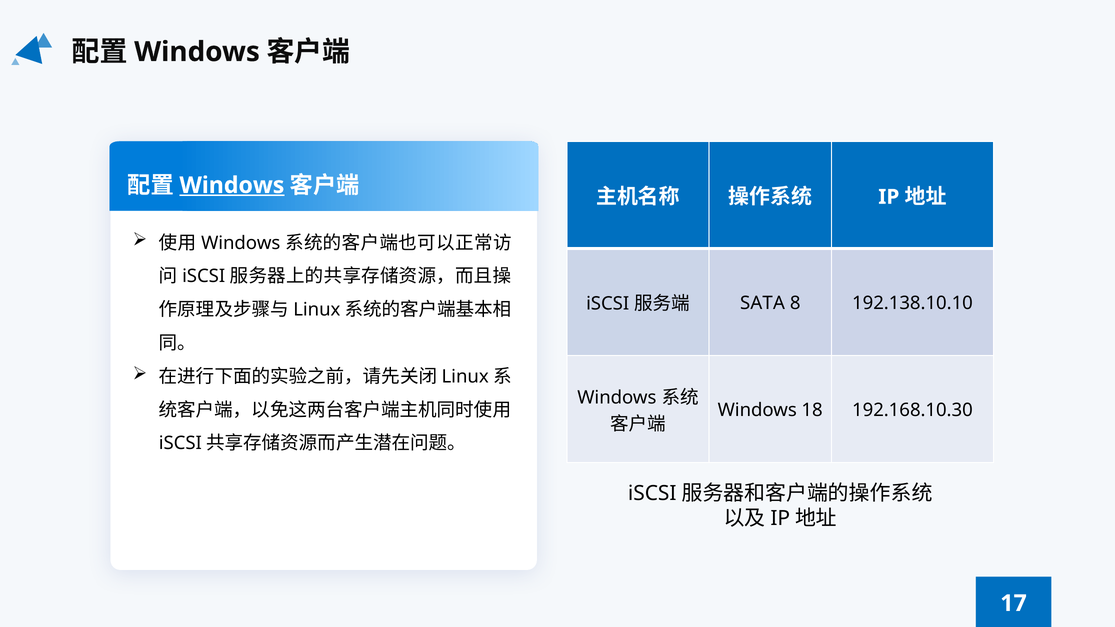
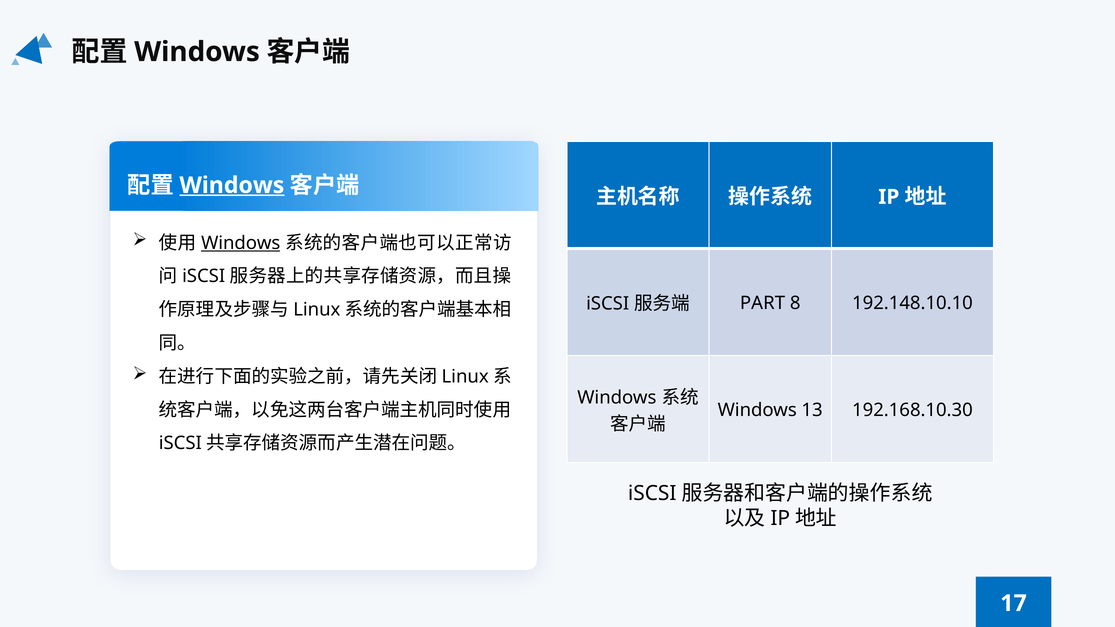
Windows at (241, 243) underline: none -> present
SATA: SATA -> PART
192.138.10.10: 192.138.10.10 -> 192.148.10.10
18: 18 -> 13
